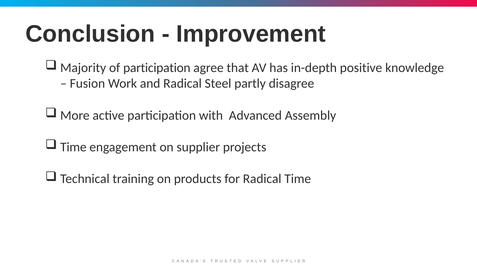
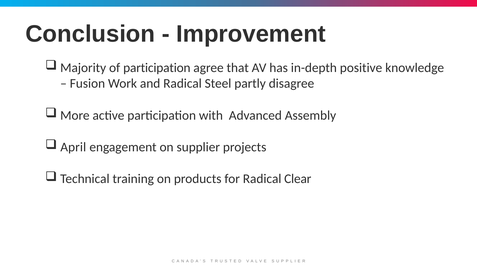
Time at (73, 147): Time -> April
Radical Time: Time -> Clear
